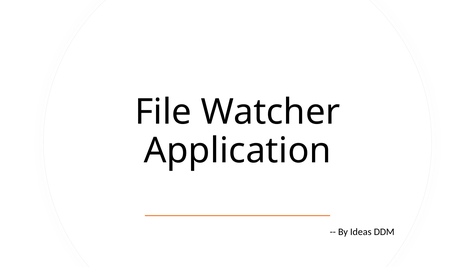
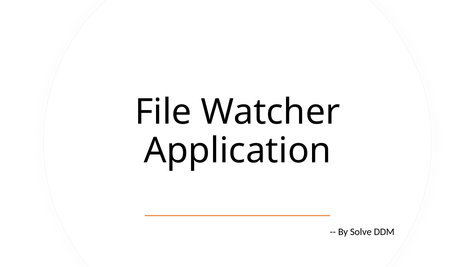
Ideas: Ideas -> Solve
